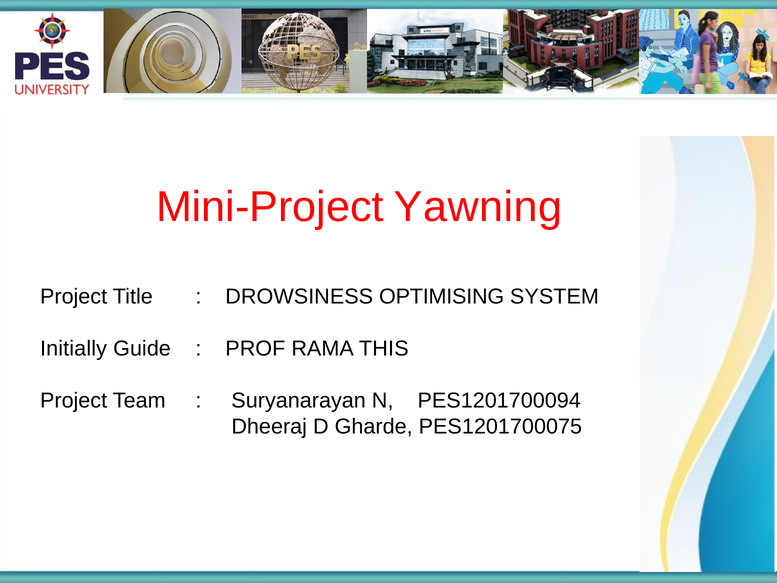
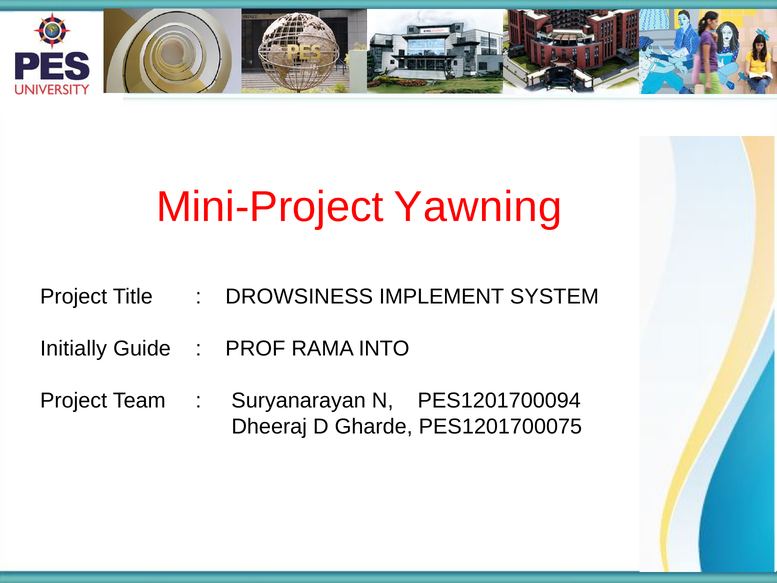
OPTIMISING: OPTIMISING -> IMPLEMENT
THIS: THIS -> INTO
